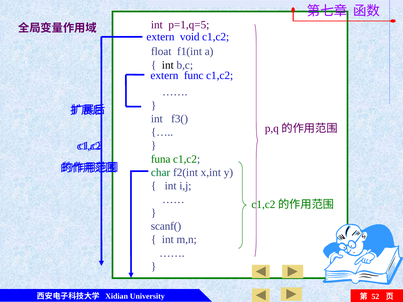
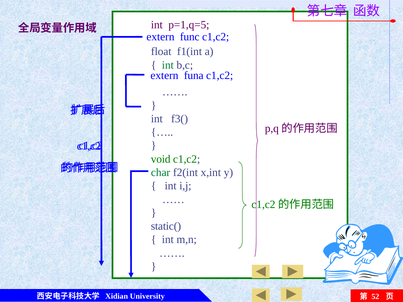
void: void -> func
int at (168, 65) colour: black -> green
func: func -> funa
funa: funa -> void
scanf(: scanf( -> static(
